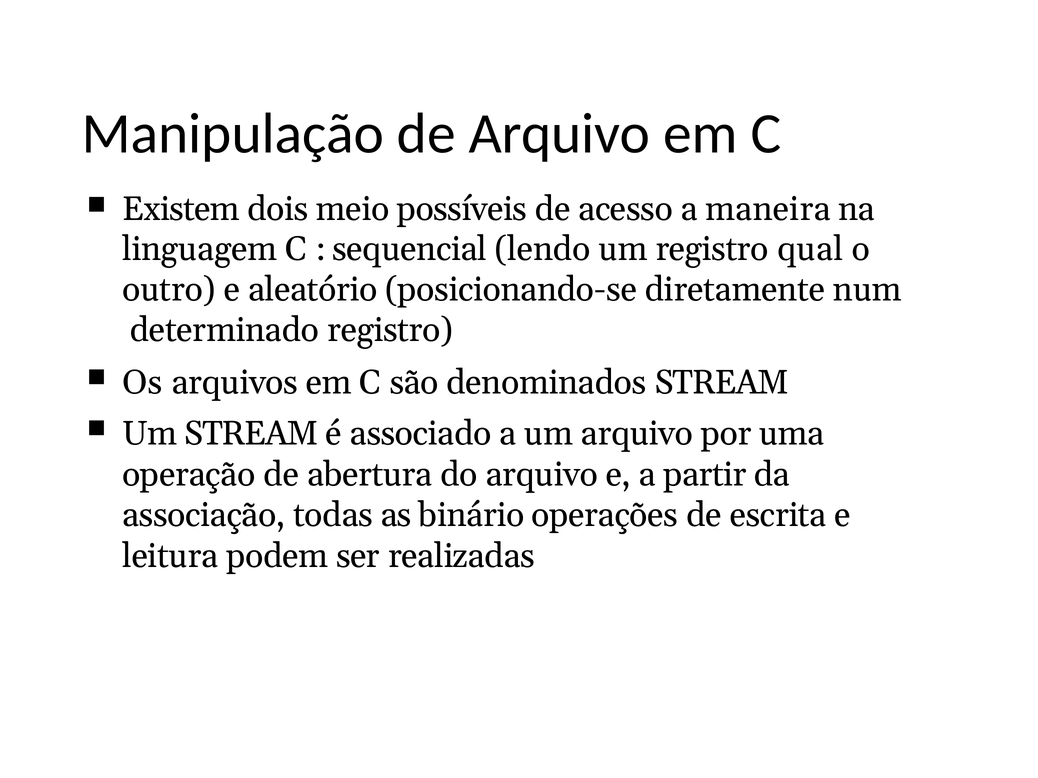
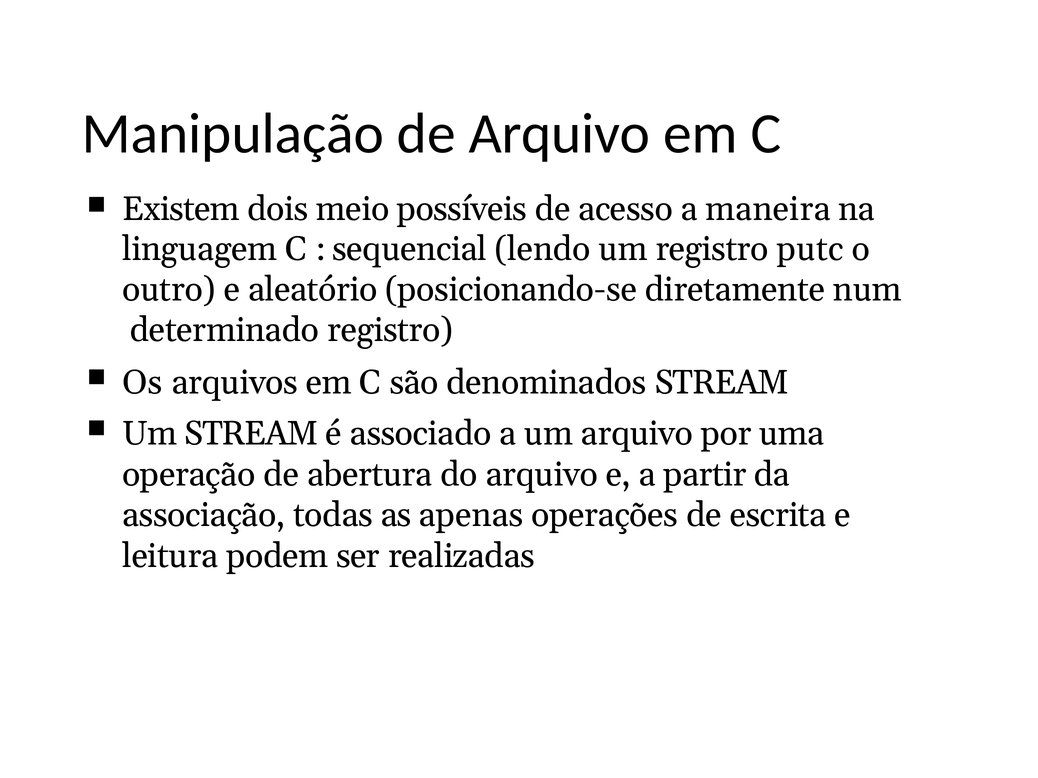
qual: qual -> putc
binário: binário -> apenas
